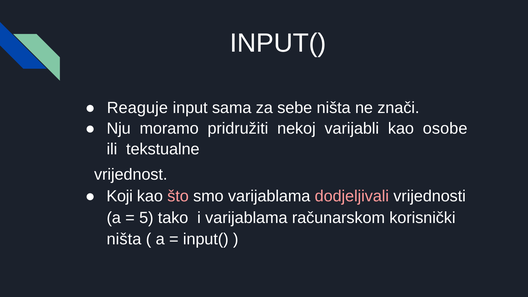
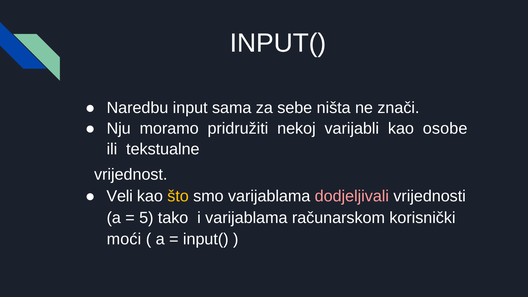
Reaguje: Reaguje -> Naredbu
Koji: Koji -> Veli
što colour: pink -> yellow
ništa at (124, 239): ništa -> moći
